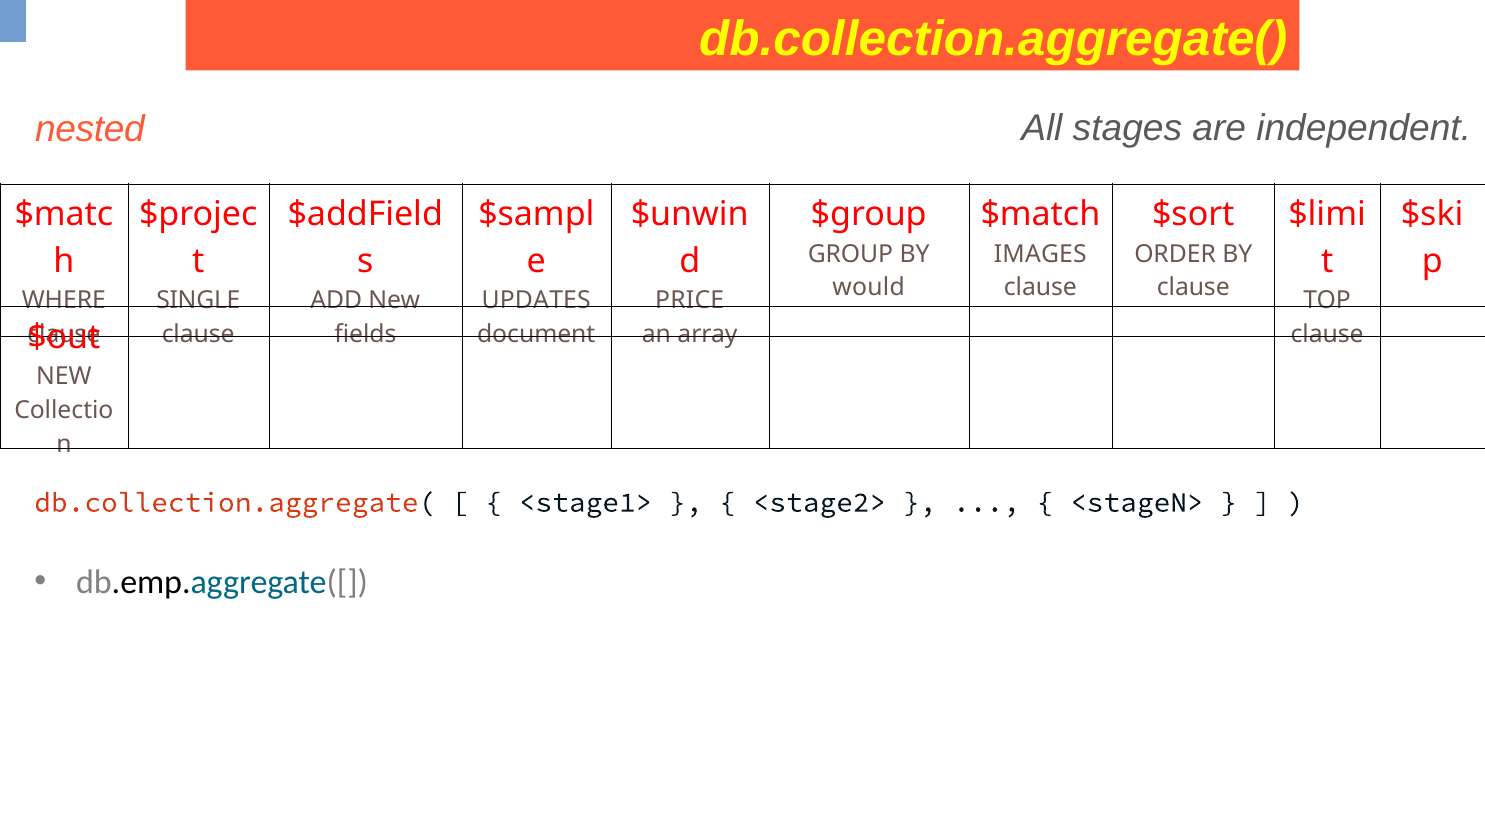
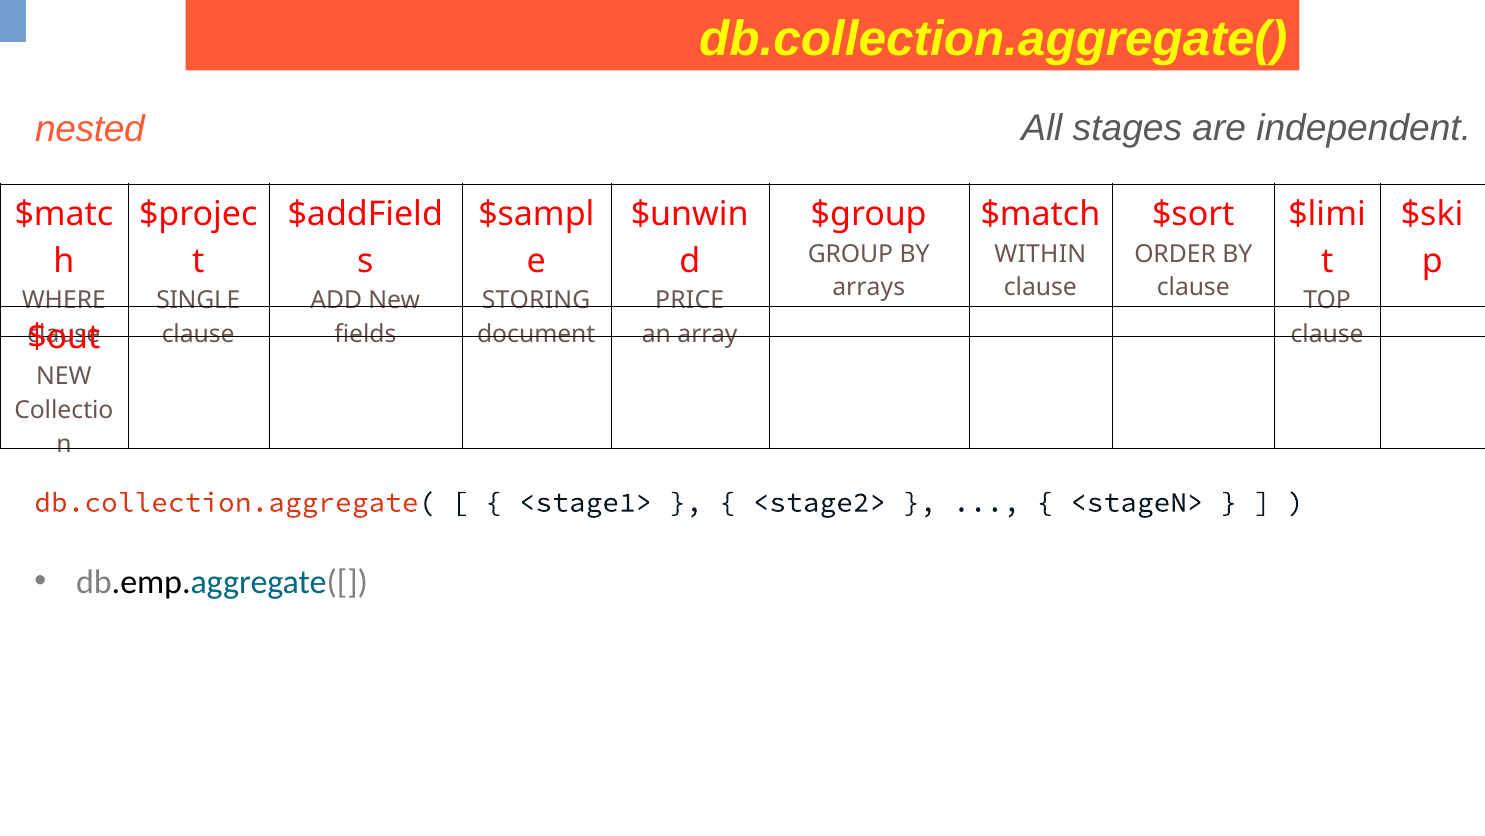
IMAGES: IMAGES -> WITHIN
would: would -> arrays
UPDATES: UPDATES -> STORING
